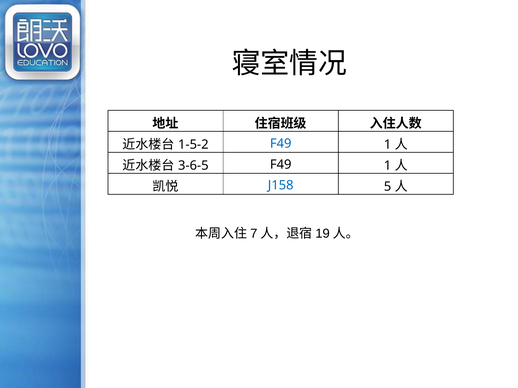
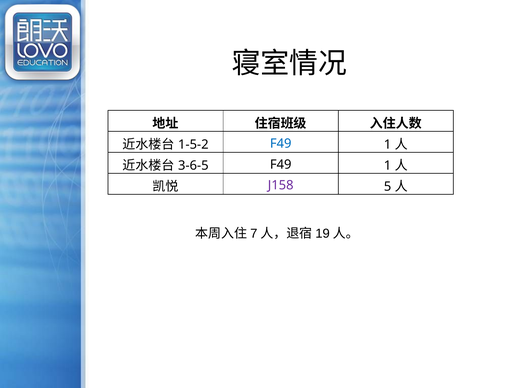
J158 colour: blue -> purple
